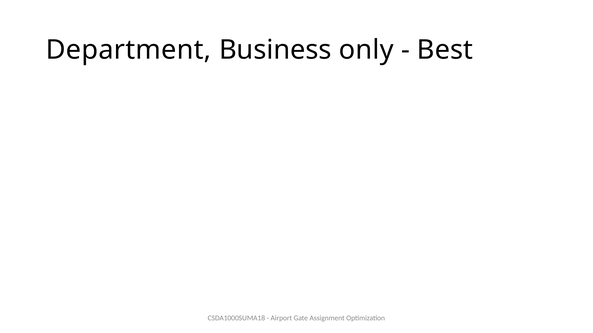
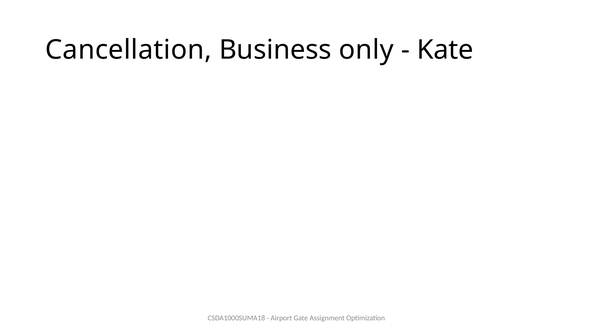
Department: Department -> Cancellation
Best: Best -> Kate
